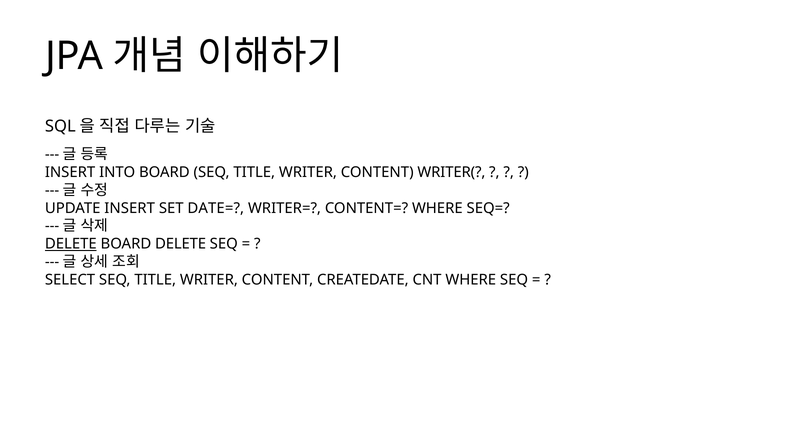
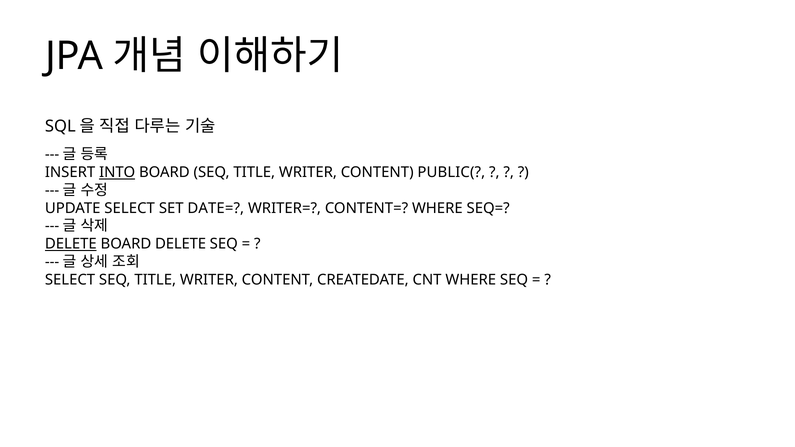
INTO underline: none -> present
WRITER(: WRITER( -> PUBLIC(
UPDATE INSERT: INSERT -> SELECT
